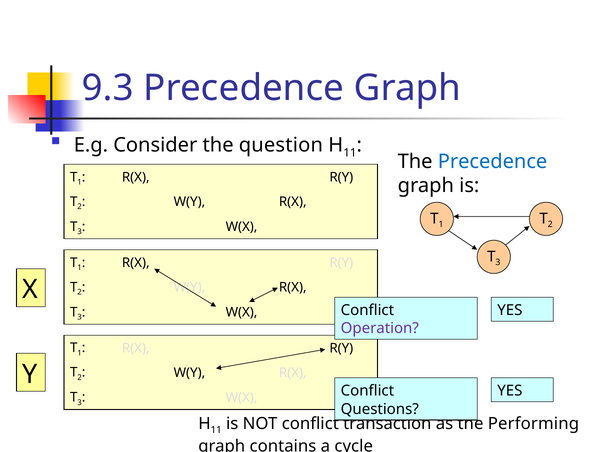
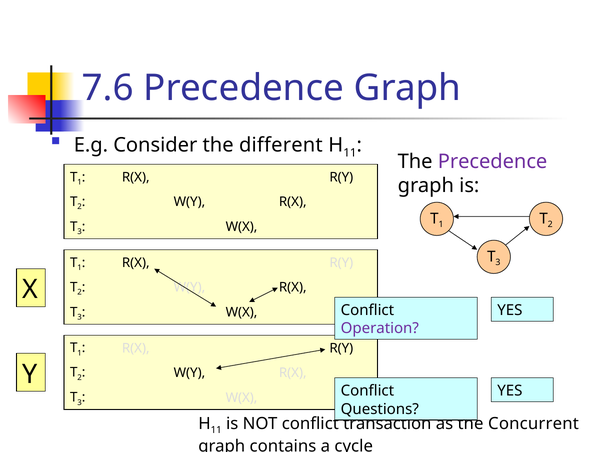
9.3: 9.3 -> 7.6
question: question -> different
Precedence at (493, 162) colour: blue -> purple
Performing: Performing -> Concurrent
